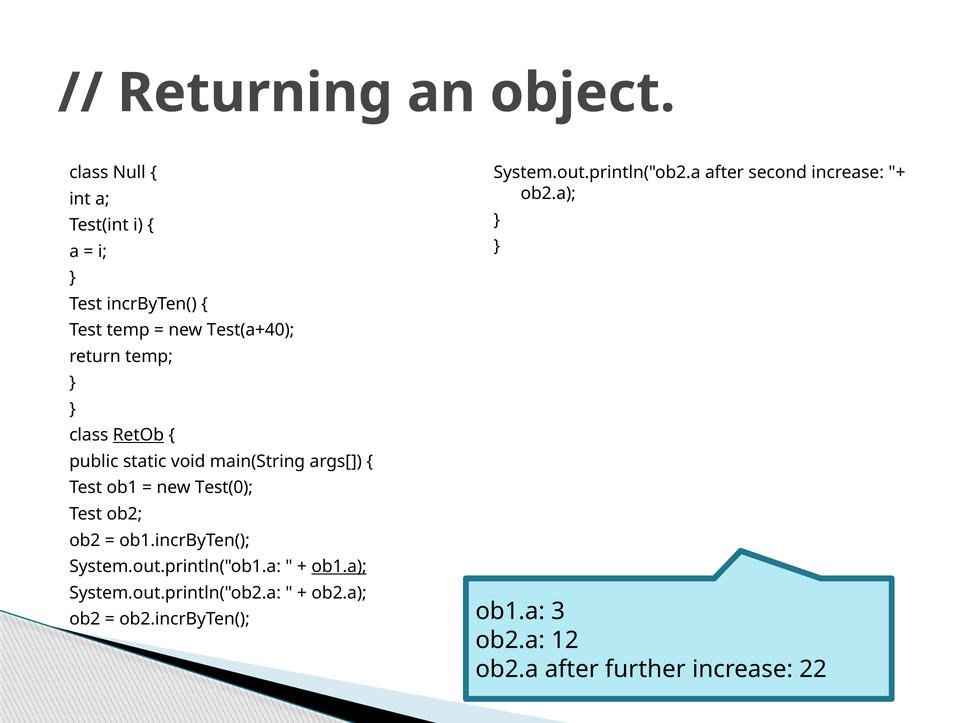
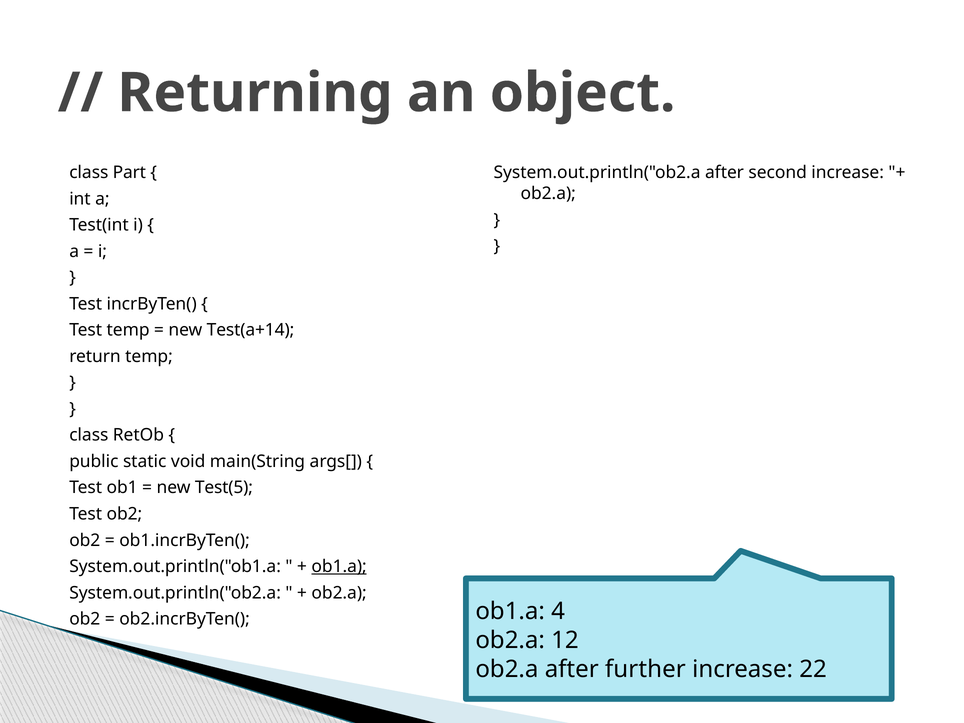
Null: Null -> Part
Test(a+40: Test(a+40 -> Test(a+14
RetOb underline: present -> none
Test(0: Test(0 -> Test(5
3: 3 -> 4
